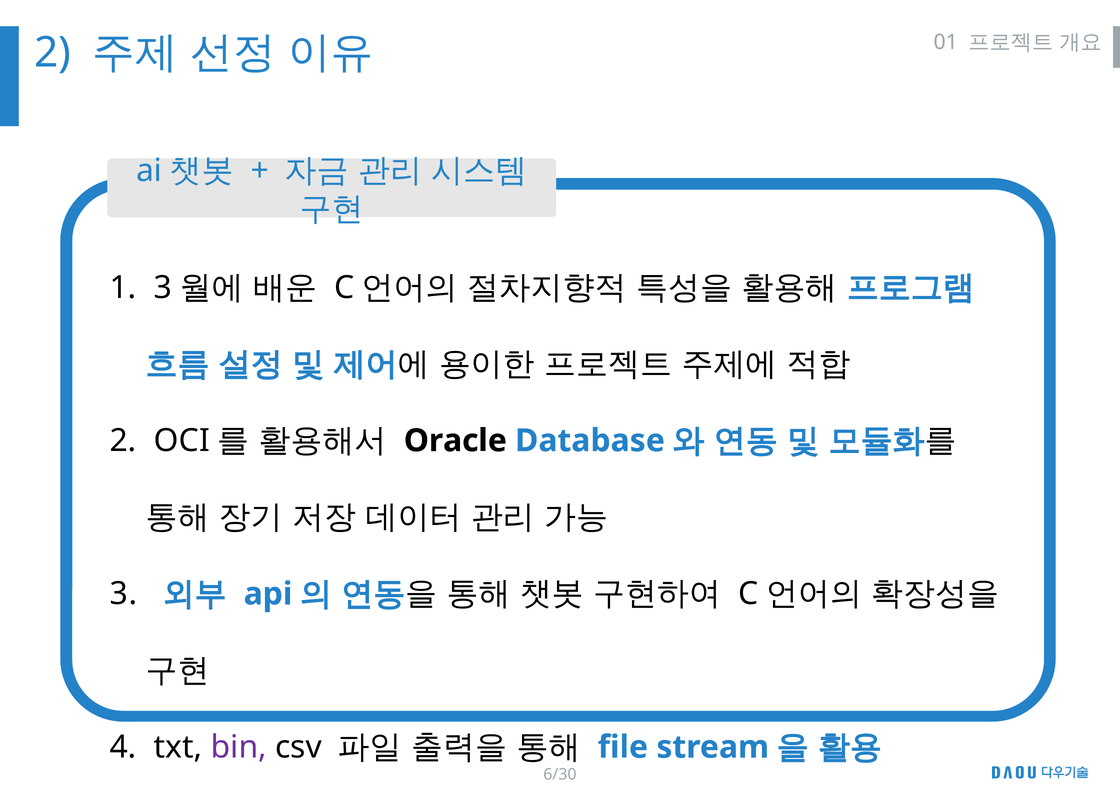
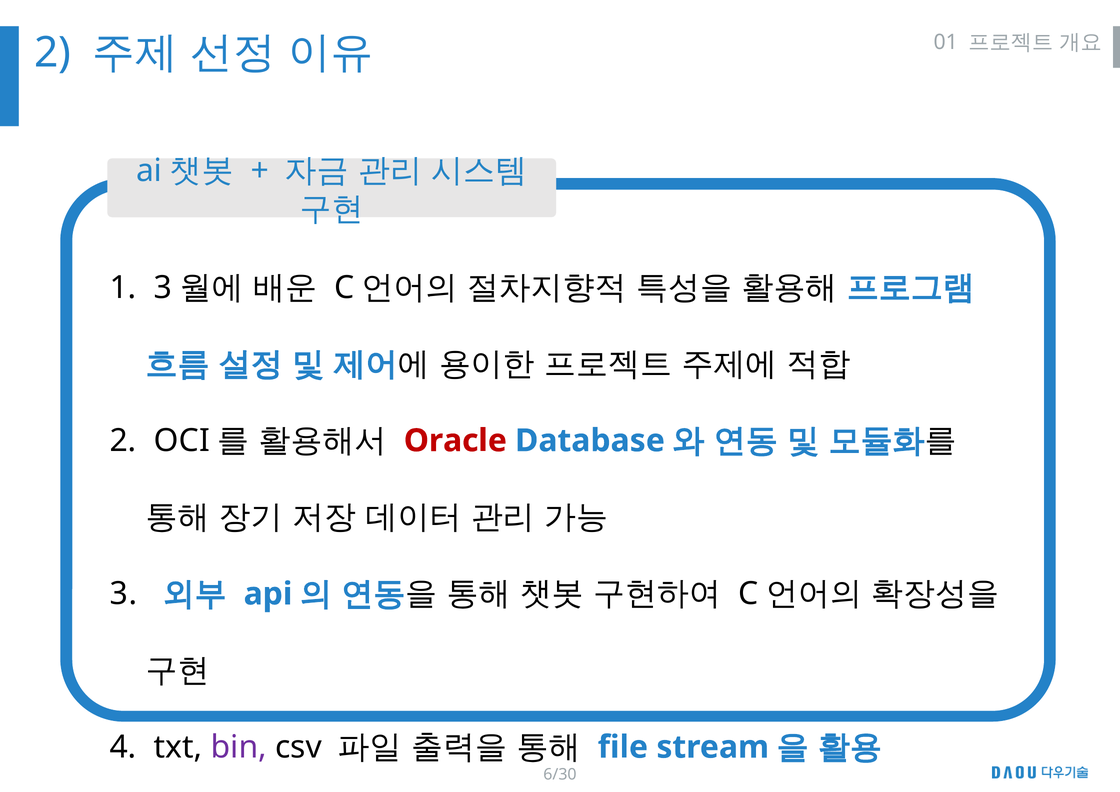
Oracle colour: black -> red
